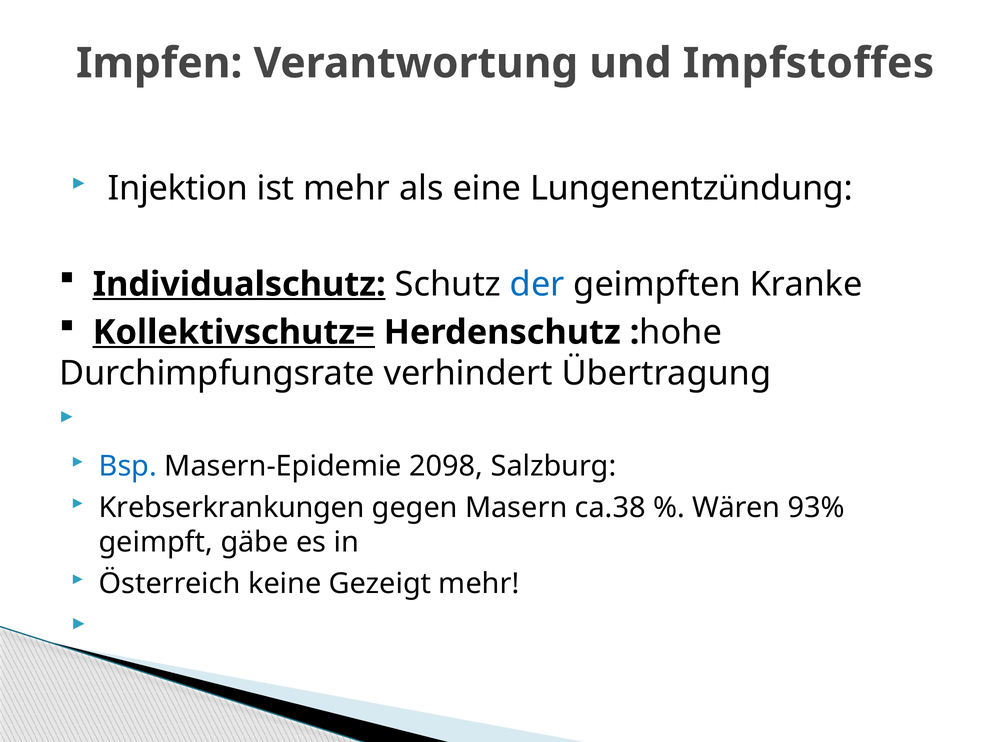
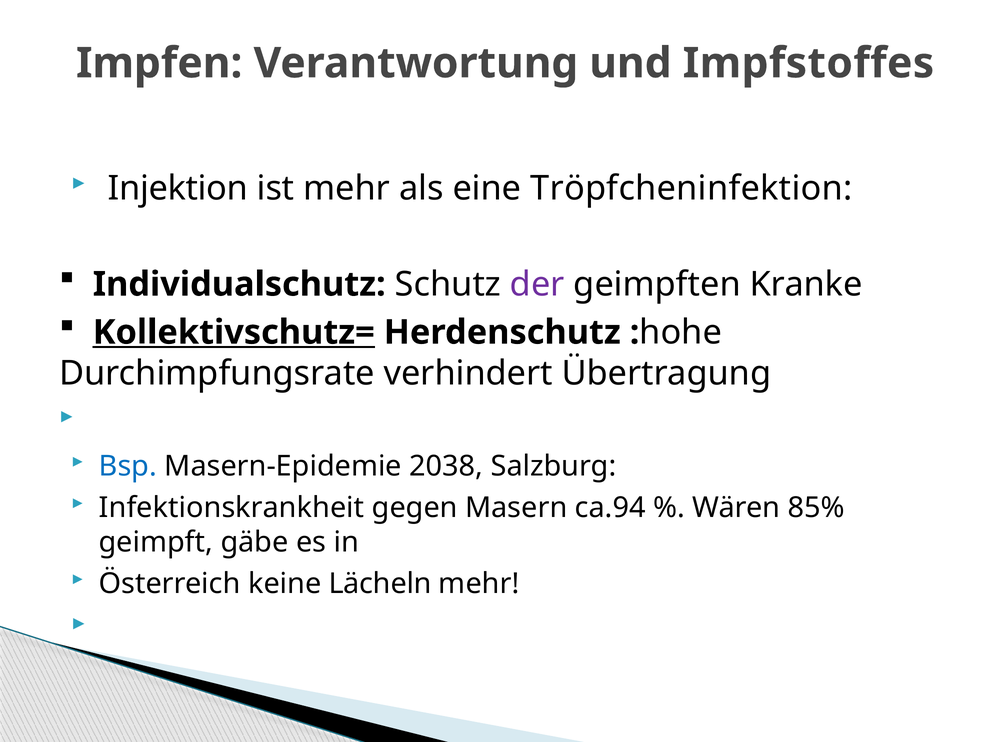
Lungenentzündung: Lungenentzündung -> Tröpfcheninfektion
Individualschutz underline: present -> none
der colour: blue -> purple
2098: 2098 -> 2038
Krebserkrankungen: Krebserkrankungen -> Infektionskrankheit
ca.38: ca.38 -> ca.94
93%: 93% -> 85%
Gezeigt: Gezeigt -> Lächeln
